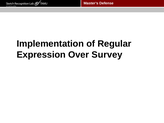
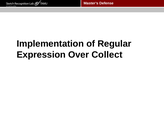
Survey: Survey -> Collect
